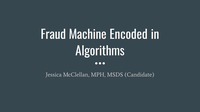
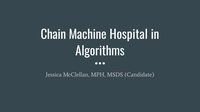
Fraud: Fraud -> Chain
Encoded: Encoded -> Hospital
